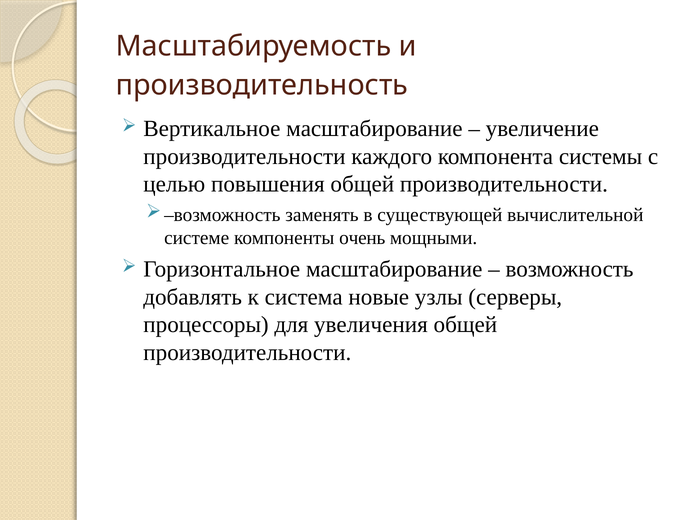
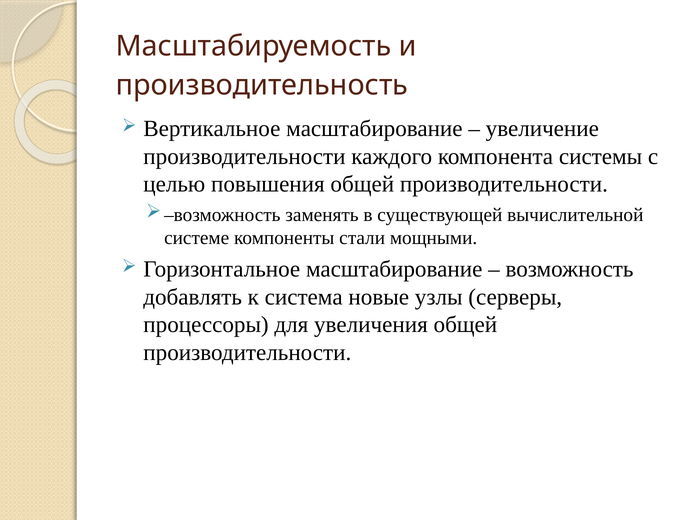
очень: очень -> стали
